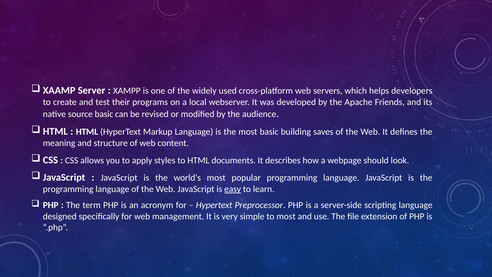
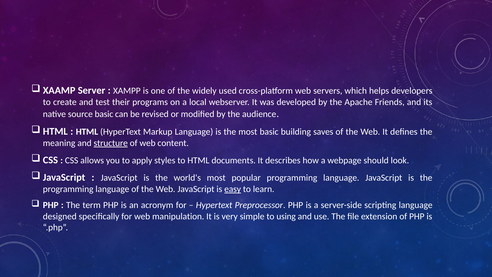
structure underline: none -> present
management: management -> manipulation
to most: most -> using
